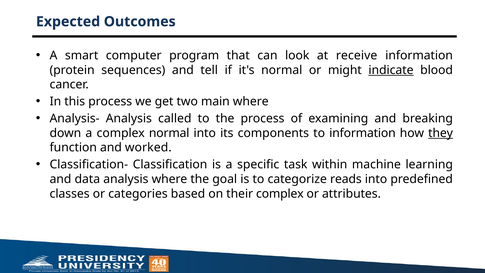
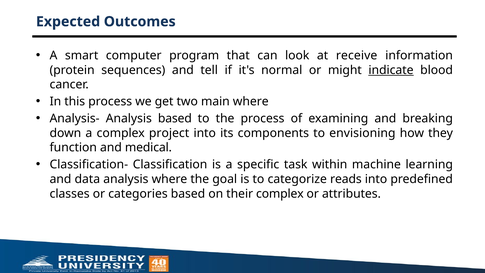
Analysis called: called -> based
complex normal: normal -> project
to information: information -> envisioning
they underline: present -> none
worked: worked -> medical
